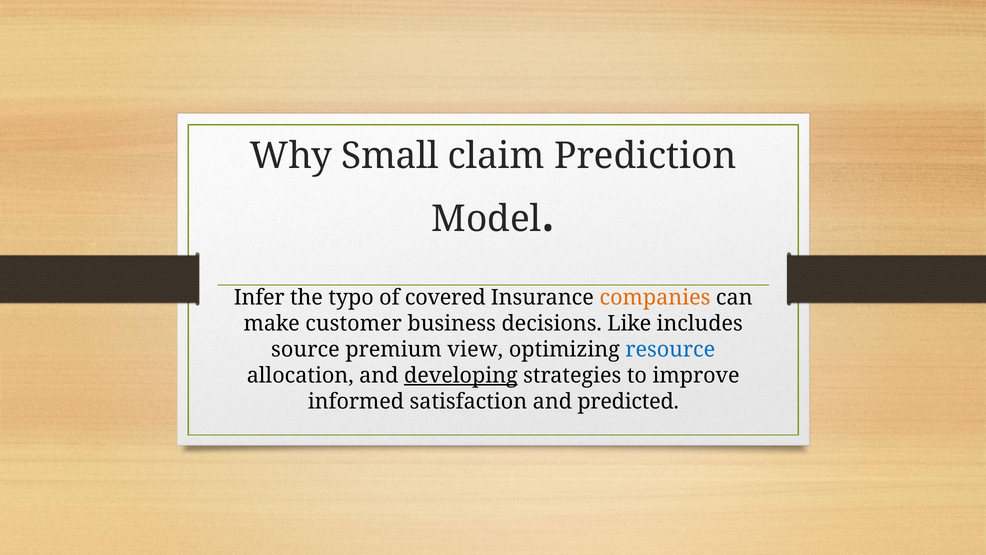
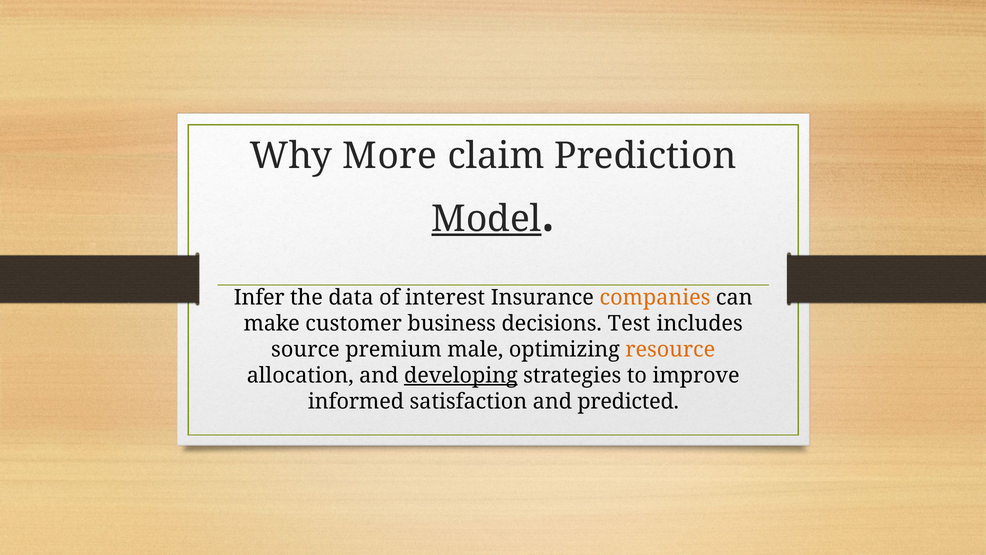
Small: Small -> More
Model underline: none -> present
typo: typo -> data
covered: covered -> interest
Like: Like -> Test
view: view -> male
resource colour: blue -> orange
